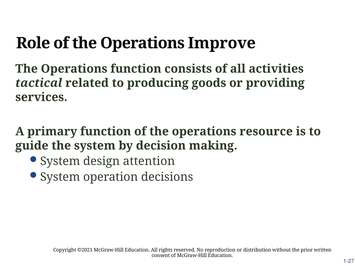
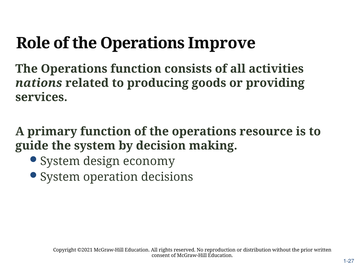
tactical: tactical -> nations
attention: attention -> economy
